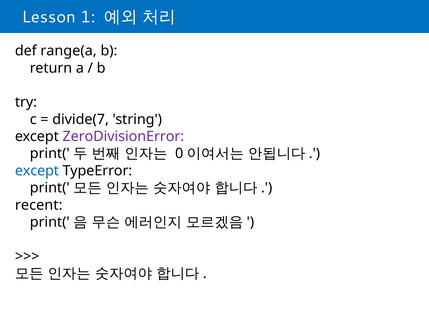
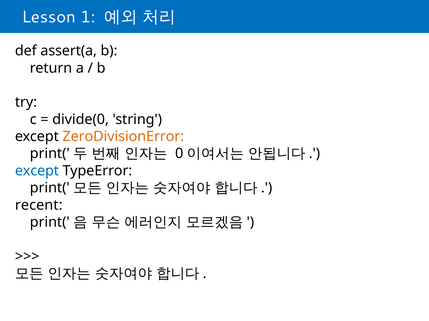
range(a: range(a -> assert(a
divide(7: divide(7 -> divide(0
ZeroDivisionError colour: purple -> orange
